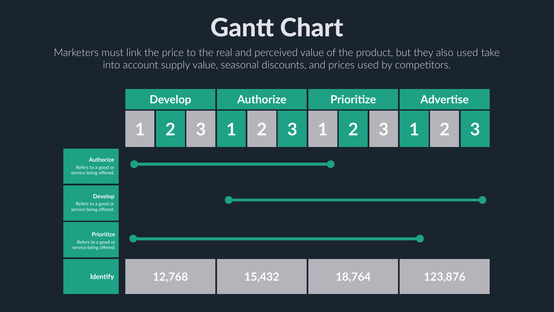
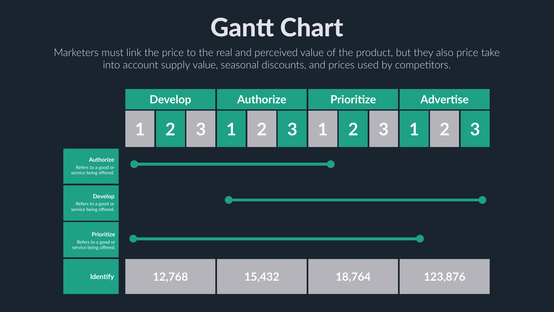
also used: used -> price
